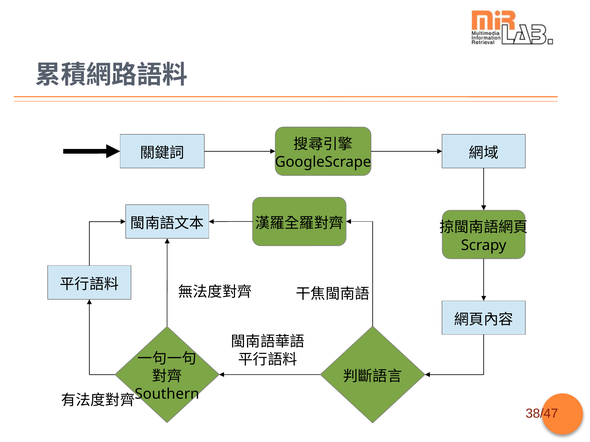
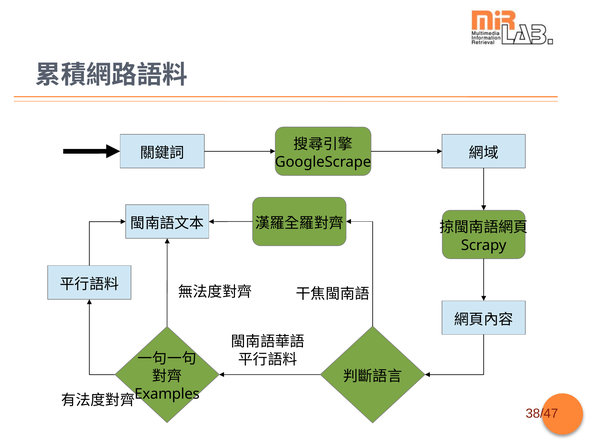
Southern: Southern -> Examples
